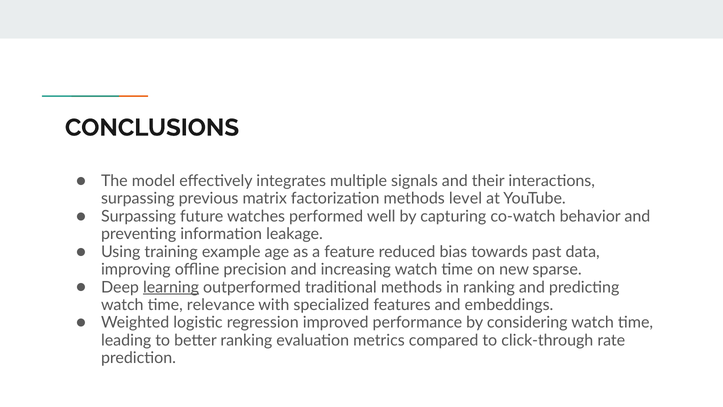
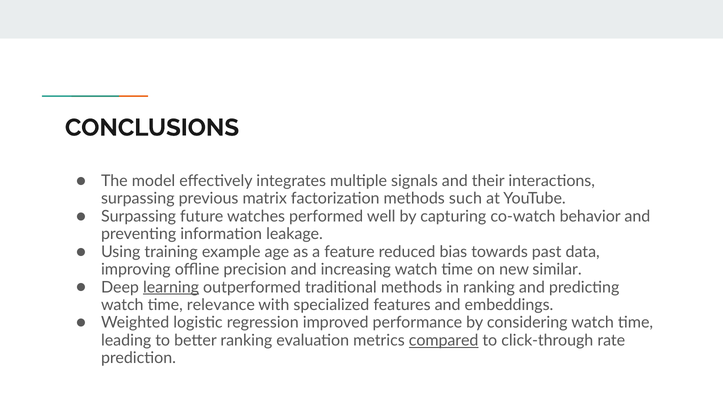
level: level -> such
sparse: sparse -> similar
compared underline: none -> present
